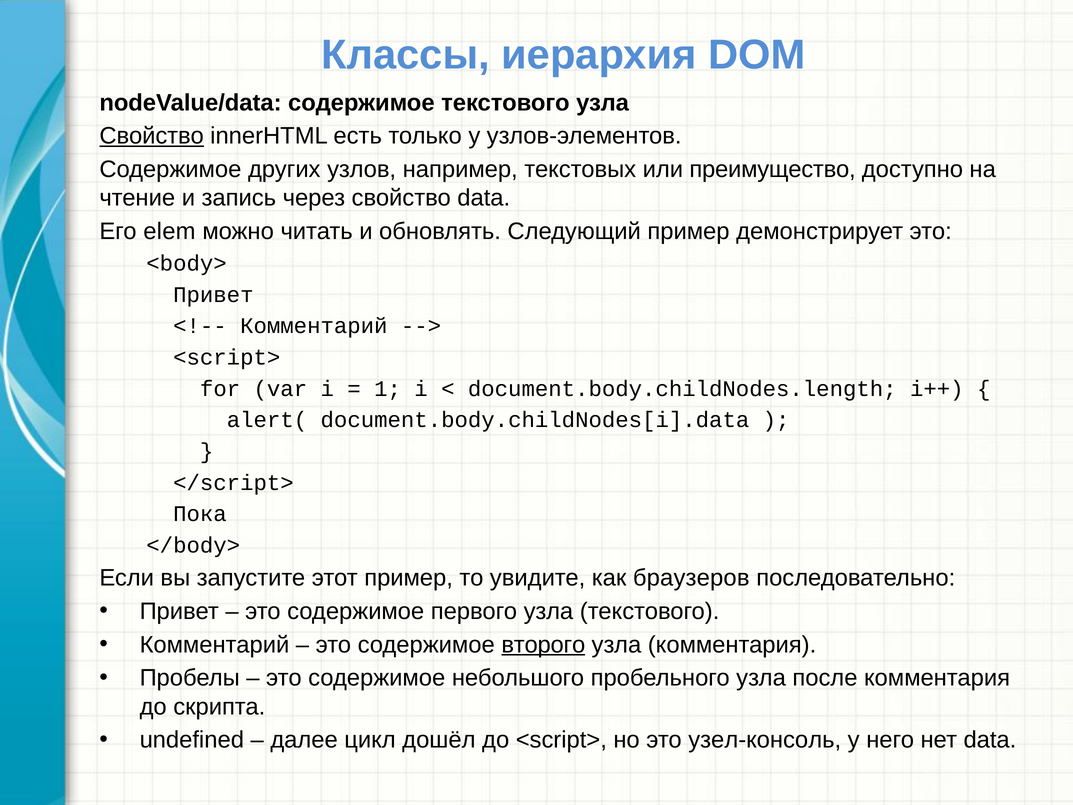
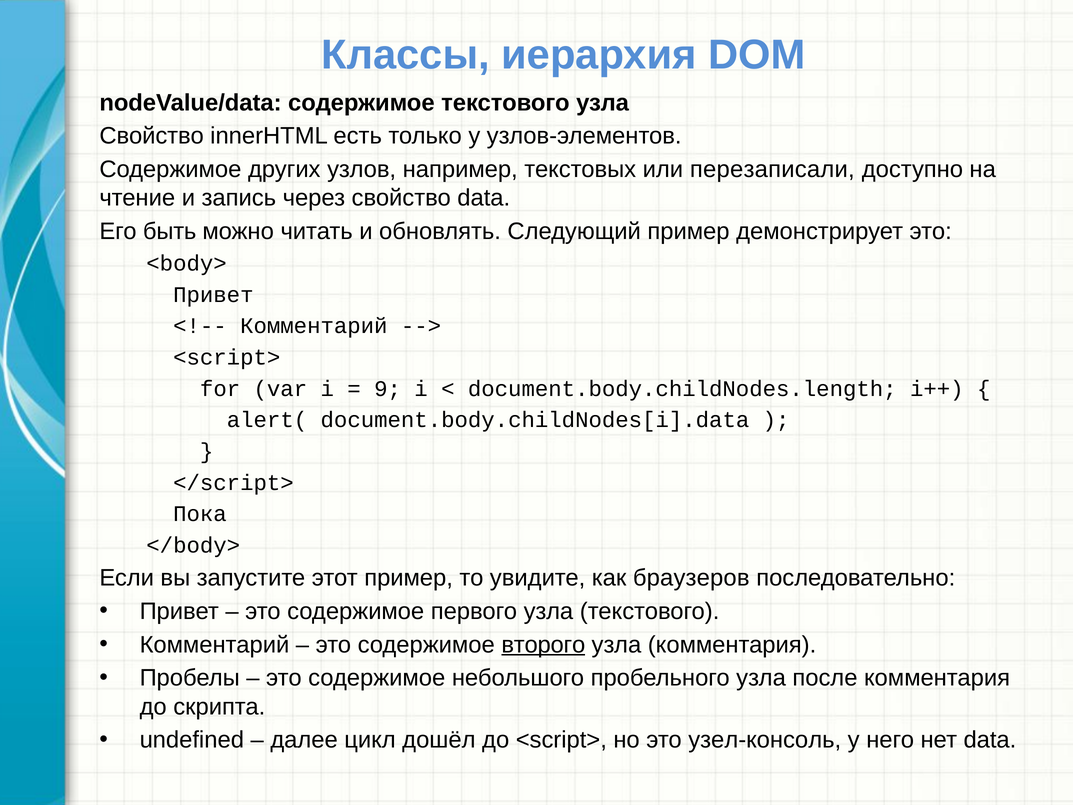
Свойство at (152, 136) underline: present -> none
преимущество: преимущество -> перезаписали
elem: elem -> быть
1: 1 -> 9
